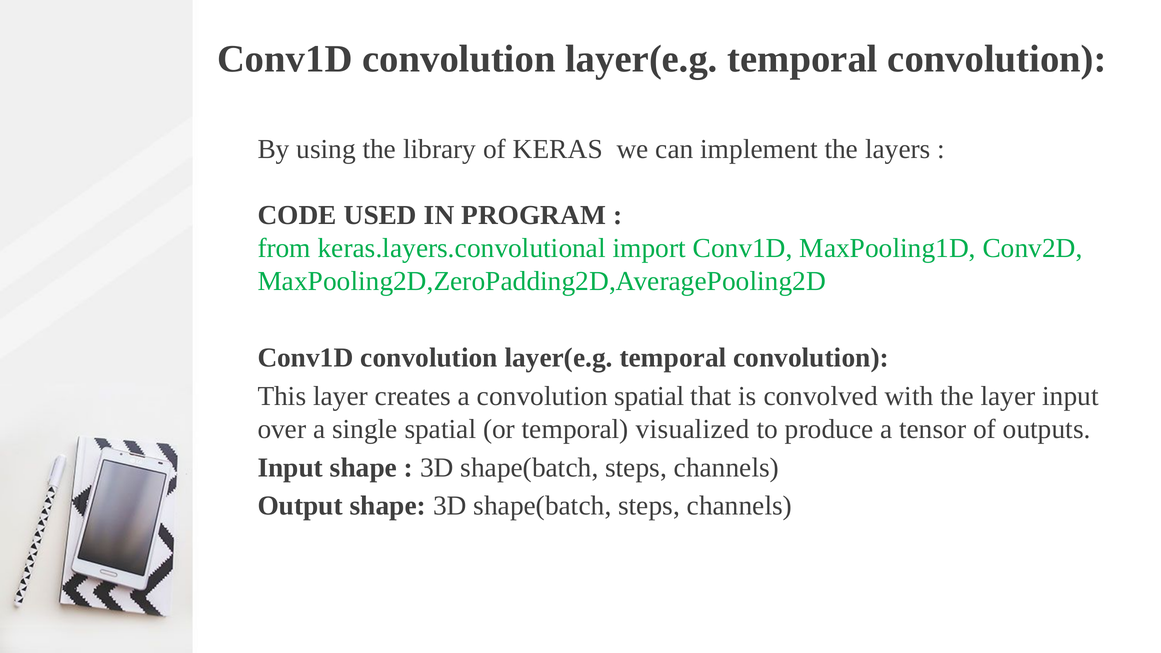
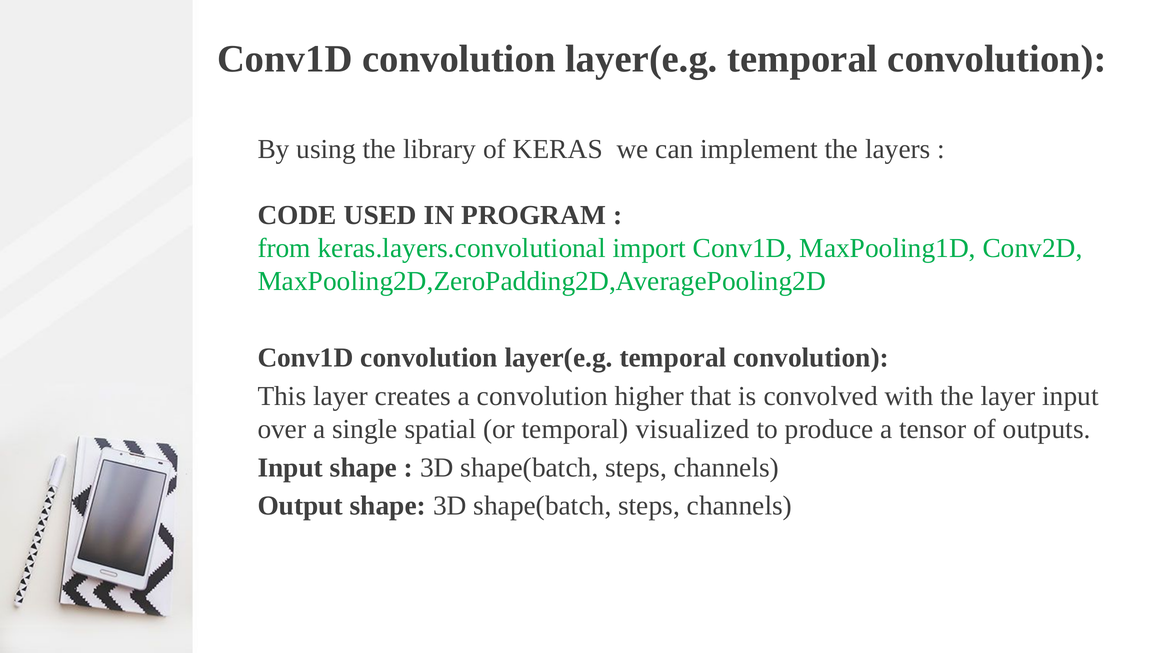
convolution spatial: spatial -> higher
